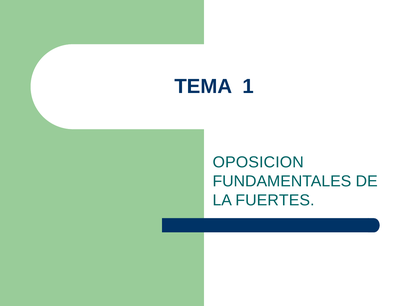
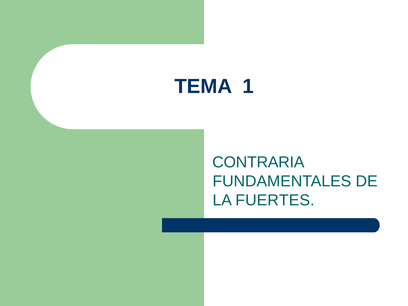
OPOSICION: OPOSICION -> CONTRARIA
